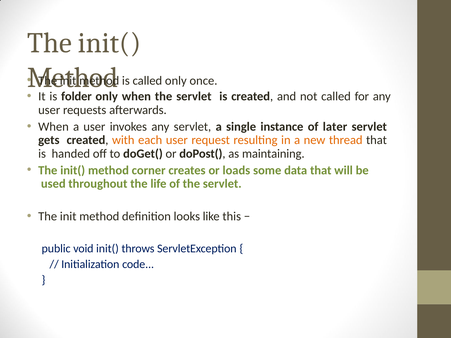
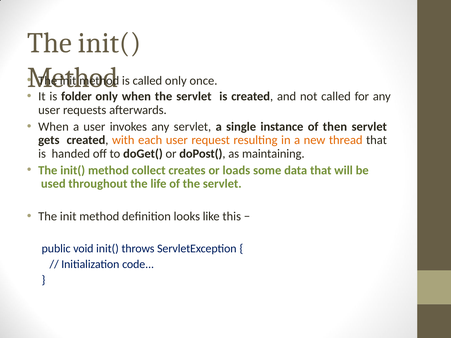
later: later -> then
corner: corner -> collect
